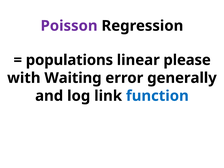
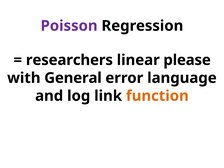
populations: populations -> researchers
Waiting: Waiting -> General
generally: generally -> language
function colour: blue -> orange
